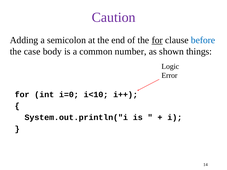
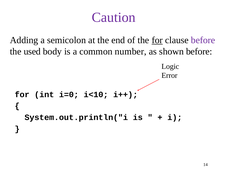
before at (203, 40) colour: blue -> purple
case: case -> used
shown things: things -> before
